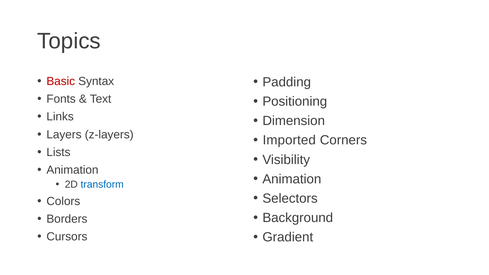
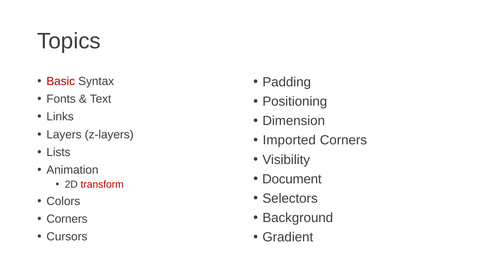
Animation at (292, 179): Animation -> Document
transform colour: blue -> red
Borders at (67, 219): Borders -> Corners
